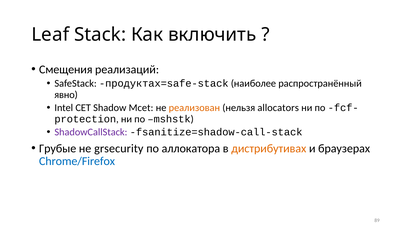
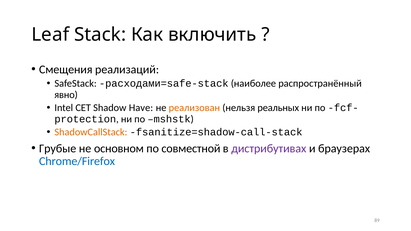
продуктах=safe-stack: продуктах=safe-stack -> расходами=safe-stack
Mcet: Mcet -> Have
allocators: allocators -> реальных
ShadowCallStack colour: purple -> orange
grsecurity: grsecurity -> основном
аллокатора: аллокатора -> совместной
дистрибутивах colour: orange -> purple
